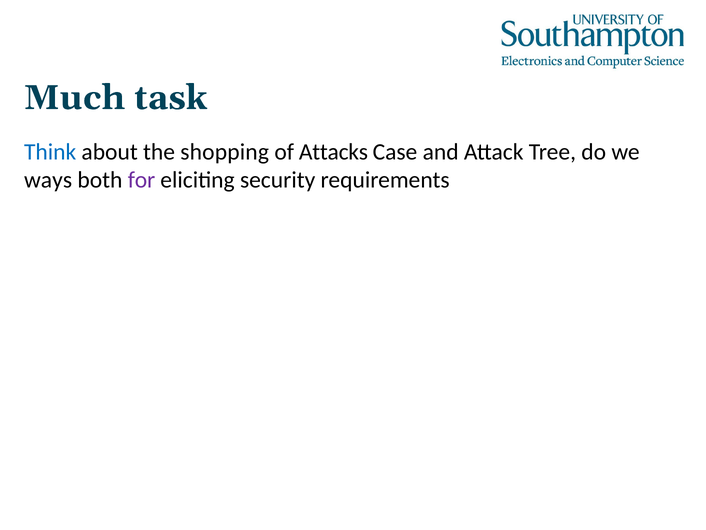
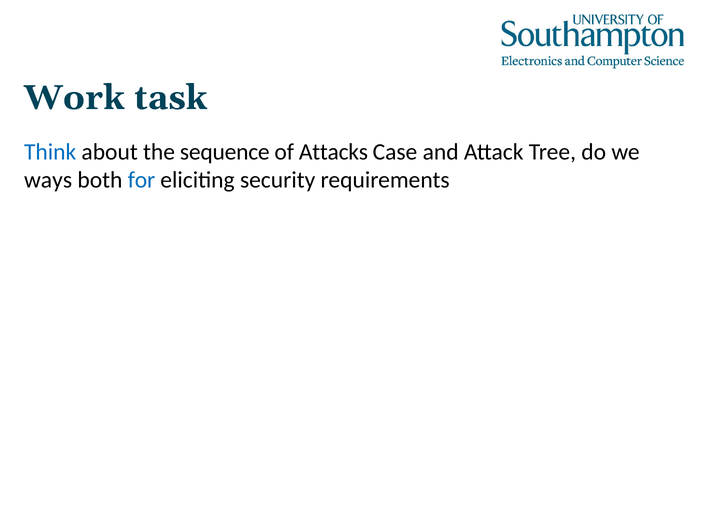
Much: Much -> Work
shopping: shopping -> sequence
for colour: purple -> blue
